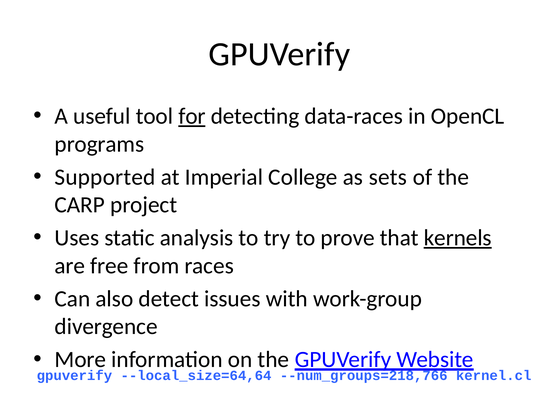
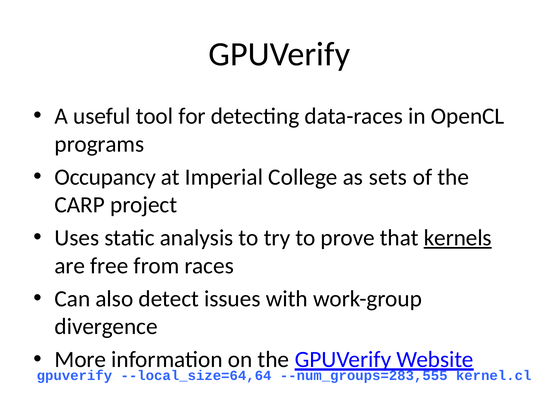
for underline: present -> none
Supported: Supported -> Occupancy
--num_groups=218,766: --num_groups=218,766 -> --num_groups=283,555
